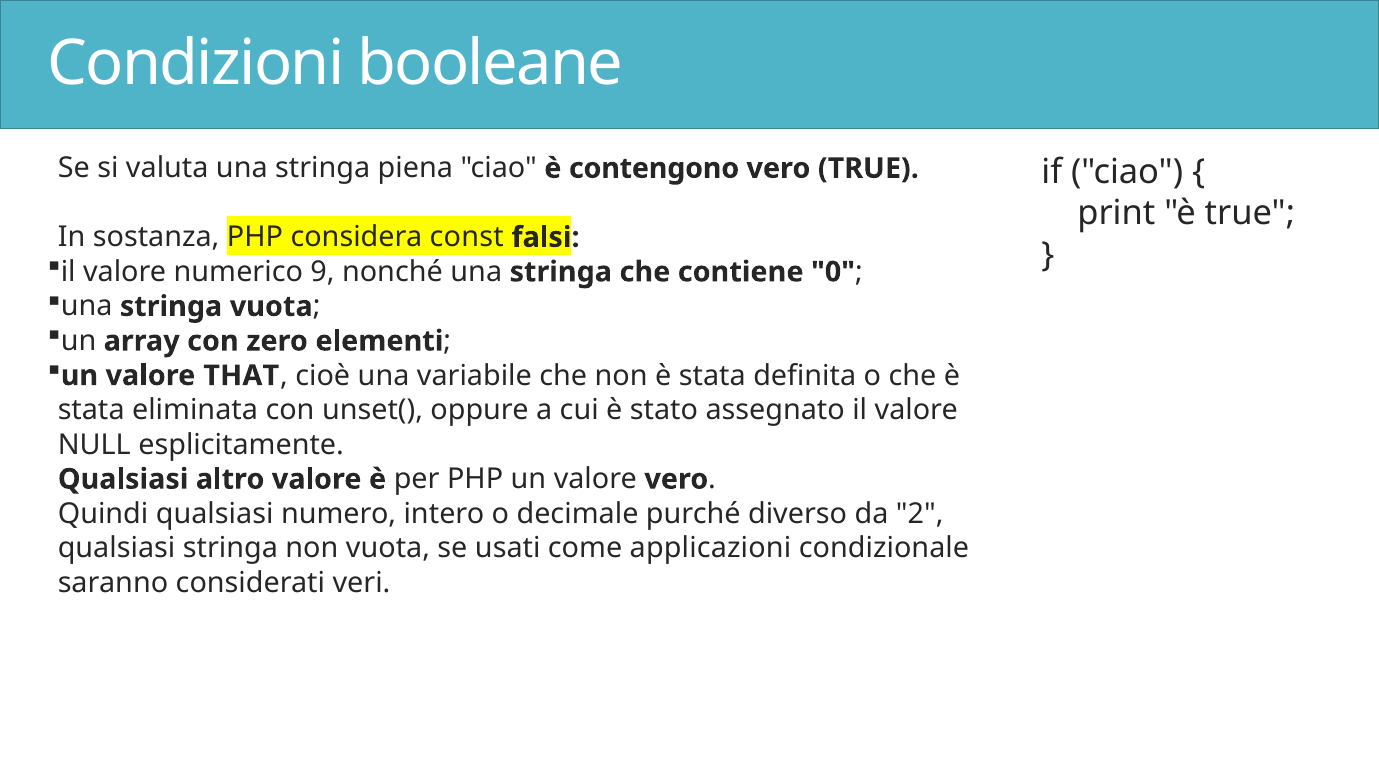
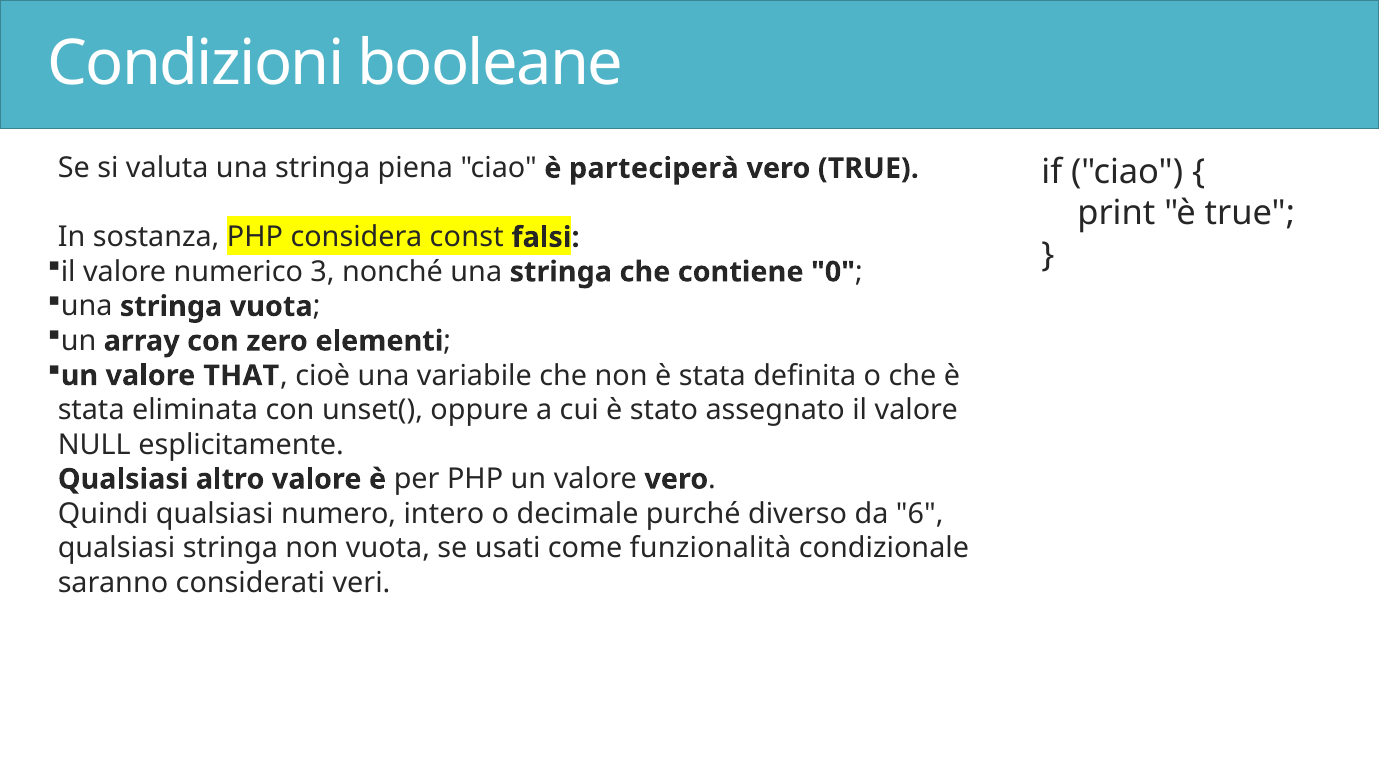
contengono: contengono -> parteciperà
9: 9 -> 3
2: 2 -> 6
applicazioni: applicazioni -> funzionalità
